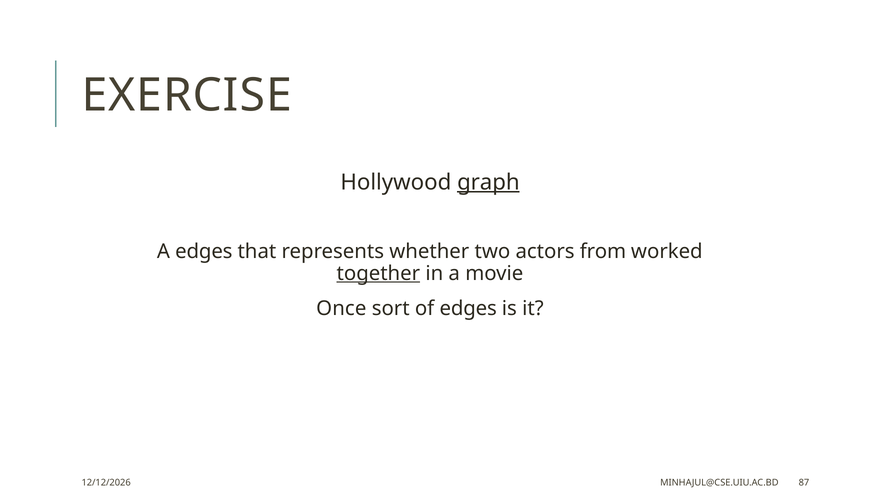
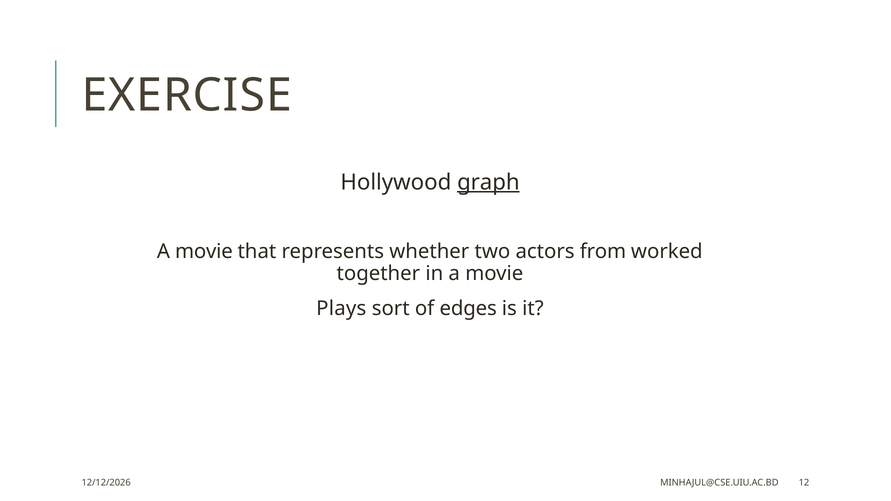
edges at (204, 251): edges -> movie
together underline: present -> none
Once: Once -> Plays
87: 87 -> 12
